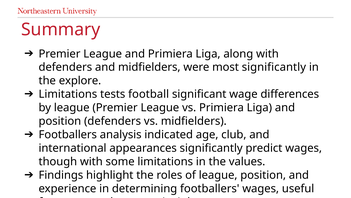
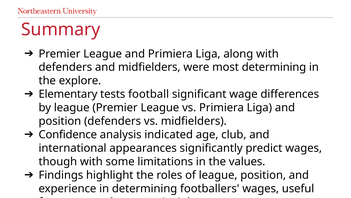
most significantly: significantly -> determining
Limitations at (68, 94): Limitations -> Elementary
Footballers at (68, 134): Footballers -> Confidence
